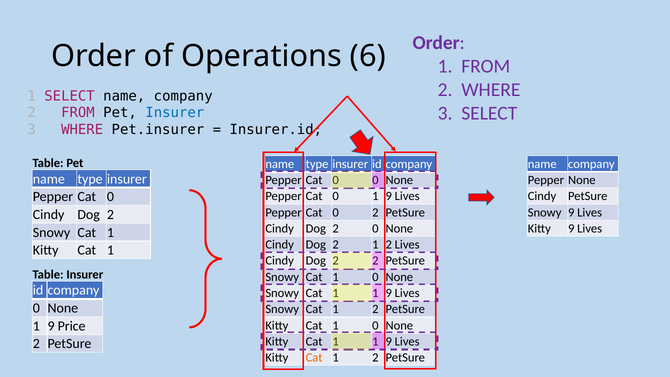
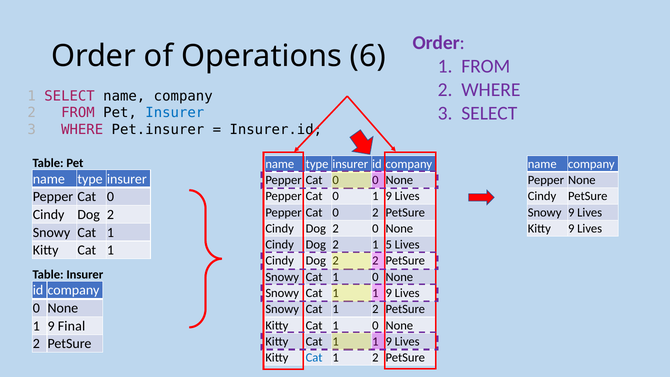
2 1 2: 2 -> 5
Price: Price -> Final
Cat at (314, 357) colour: orange -> blue
